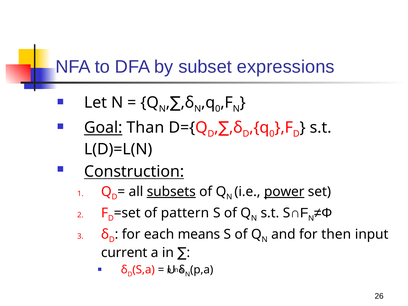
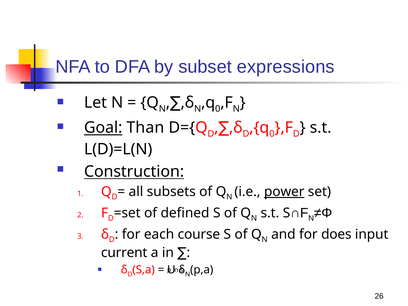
subsets underline: present -> none
pattern: pattern -> defined
means: means -> course
then: then -> does
